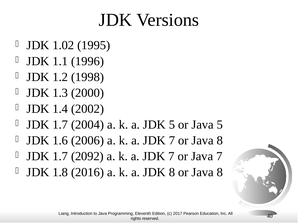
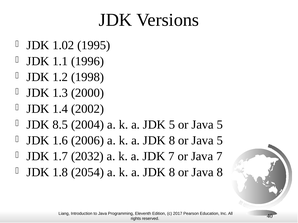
1.7 at (60, 125): 1.7 -> 8.5
7 at (172, 141): 7 -> 8
8 at (220, 141): 8 -> 5
2092: 2092 -> 2032
2016: 2016 -> 2054
